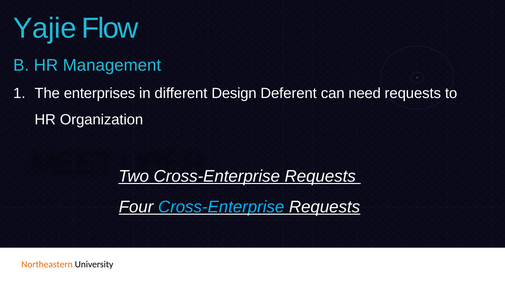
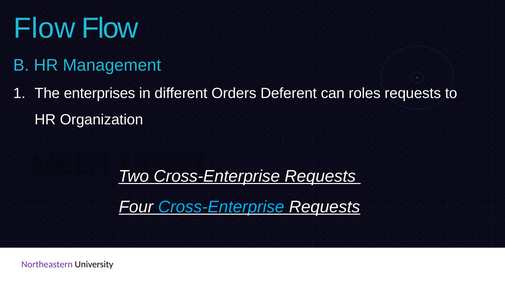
Yajie at (45, 28): Yajie -> Flow
Design: Design -> Orders
need: need -> roles
Northeastern colour: orange -> purple
